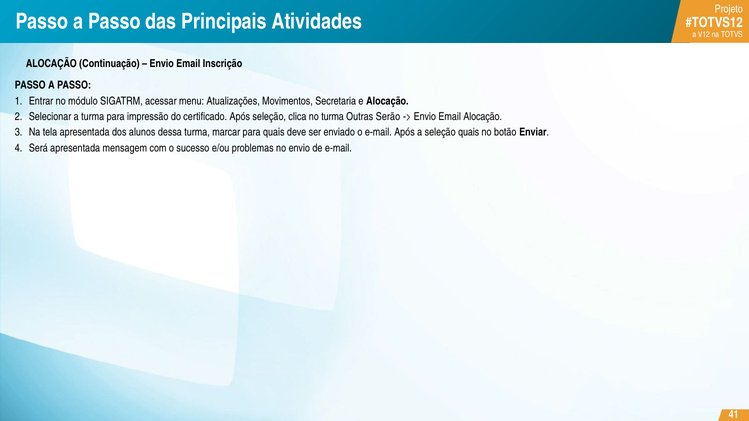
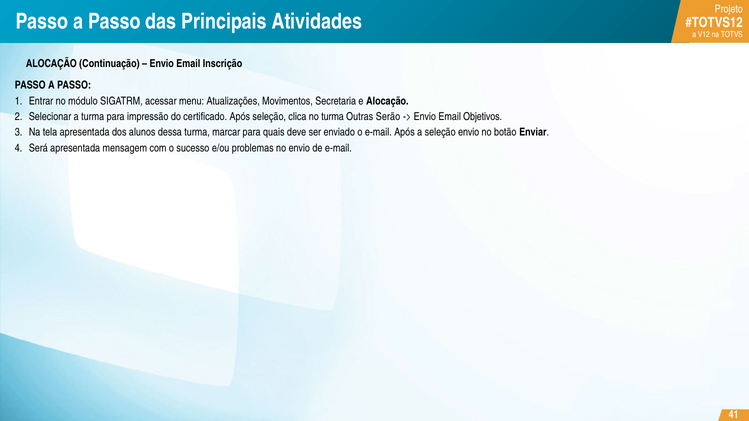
Email Alocação: Alocação -> Objetivos
seleção quais: quais -> envio
